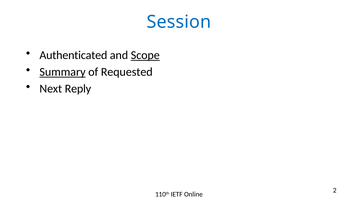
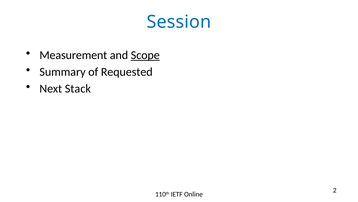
Authenticated: Authenticated -> Measurement
Summary underline: present -> none
Reply: Reply -> Stack
